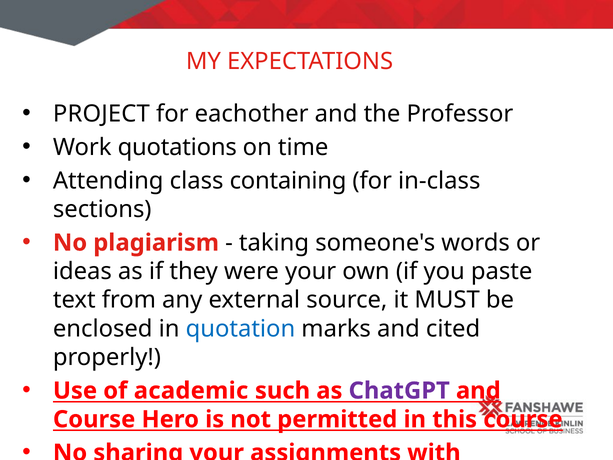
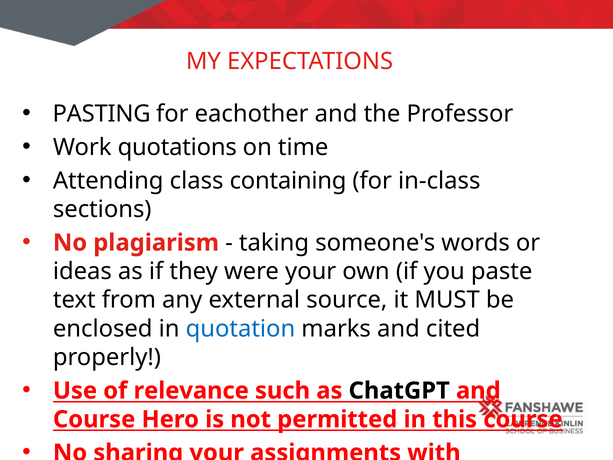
PROJECT: PROJECT -> PASTING
academic: academic -> relevance
ChatGPT colour: purple -> black
